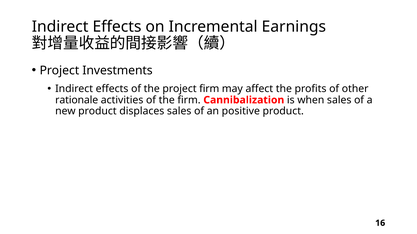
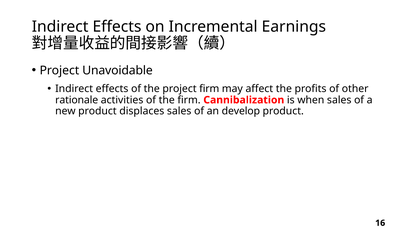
Investments: Investments -> Unavoidable
positive: positive -> develop
